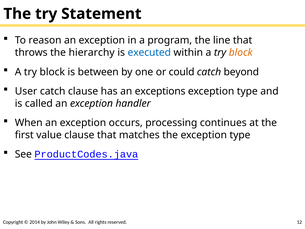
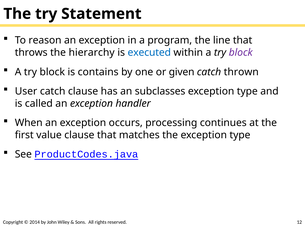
block at (241, 53) colour: orange -> purple
between: between -> contains
could: could -> given
beyond: beyond -> thrown
exceptions: exceptions -> subclasses
